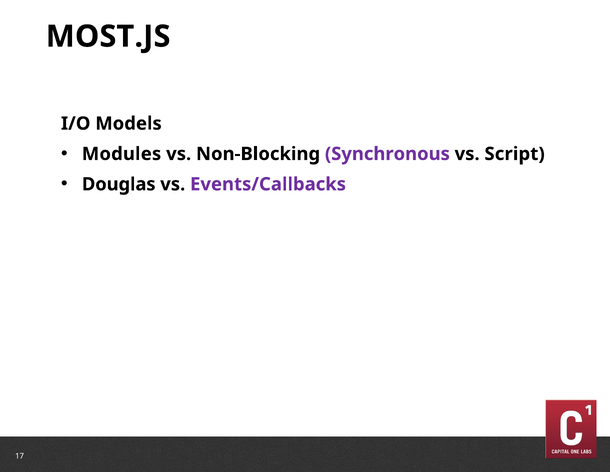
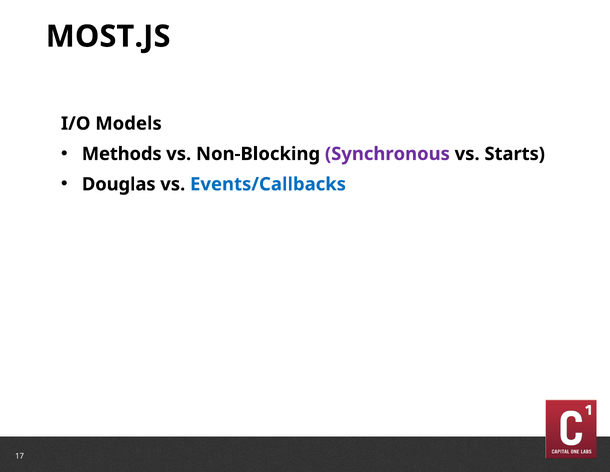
Modules: Modules -> Methods
Script: Script -> Starts
Events/Callbacks colour: purple -> blue
